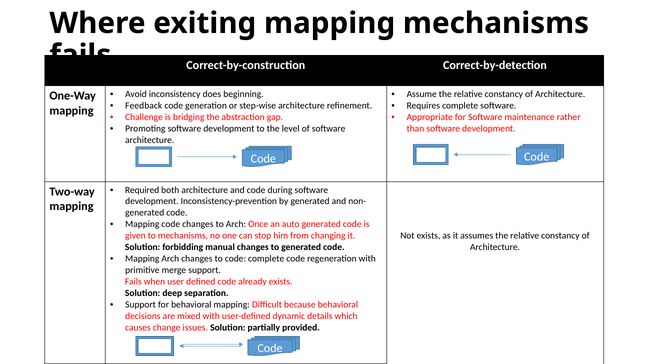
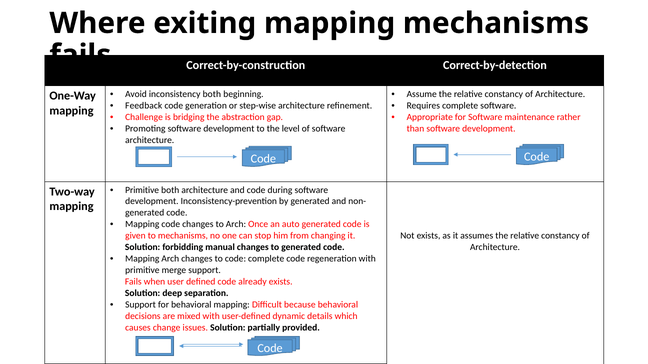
inconsistency does: does -> both
Required at (142, 190): Required -> Primitive
